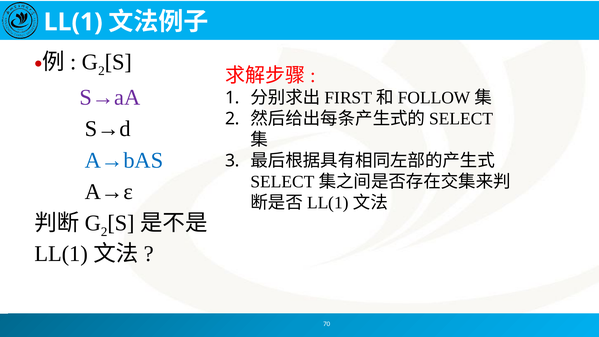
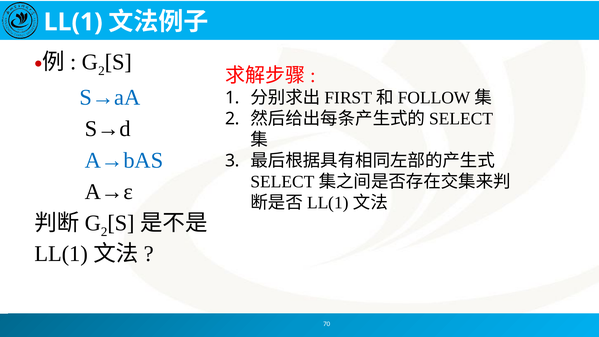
S→aA colour: purple -> blue
